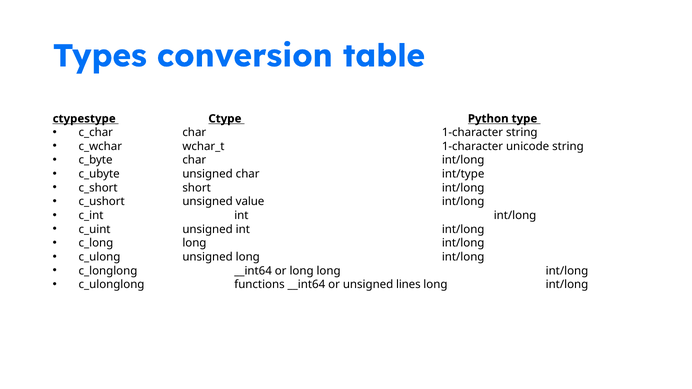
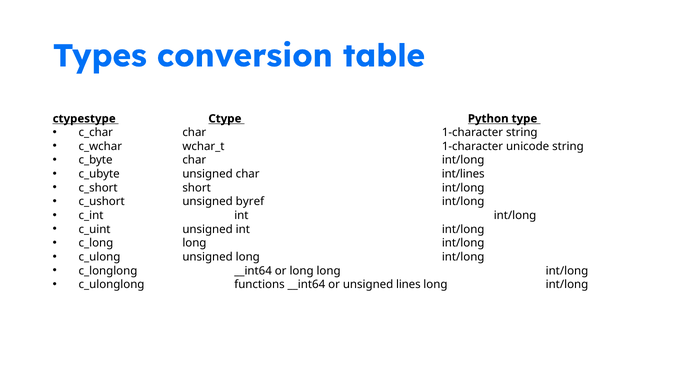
int/type: int/type -> int/lines
value: value -> byref
